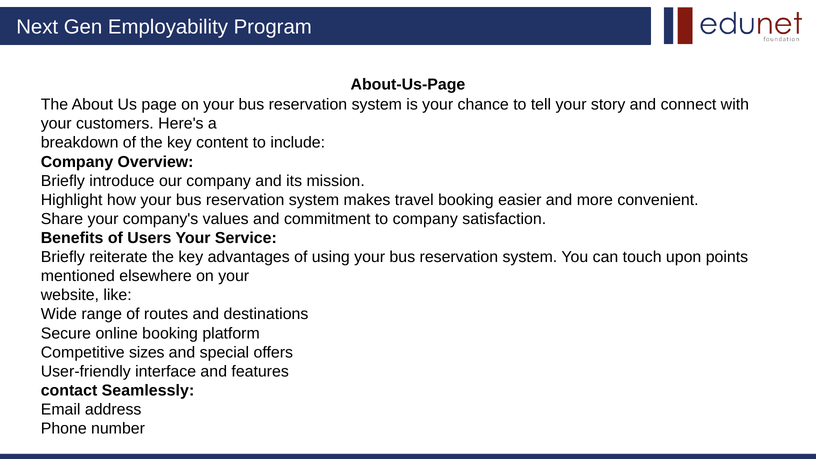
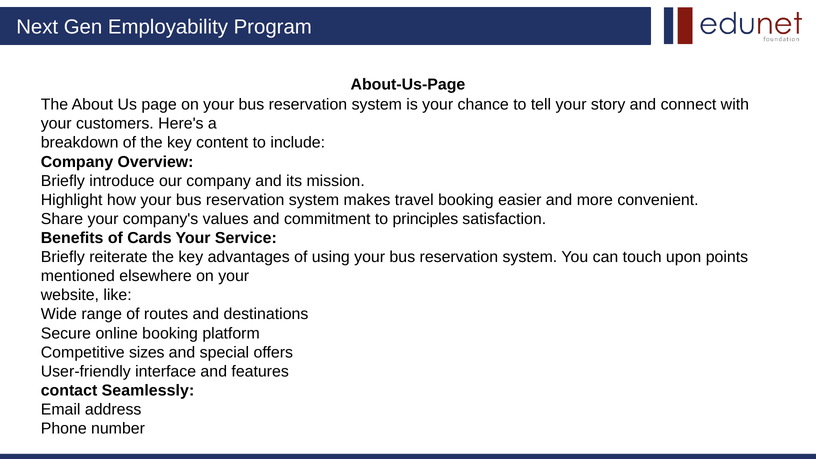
to company: company -> principles
Users: Users -> Cards
